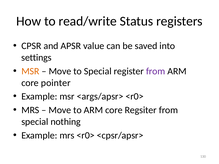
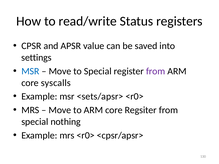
MSR at (30, 71) colour: orange -> blue
pointer: pointer -> syscalls
<args/apsr>: <args/apsr> -> <sets/apsr>
